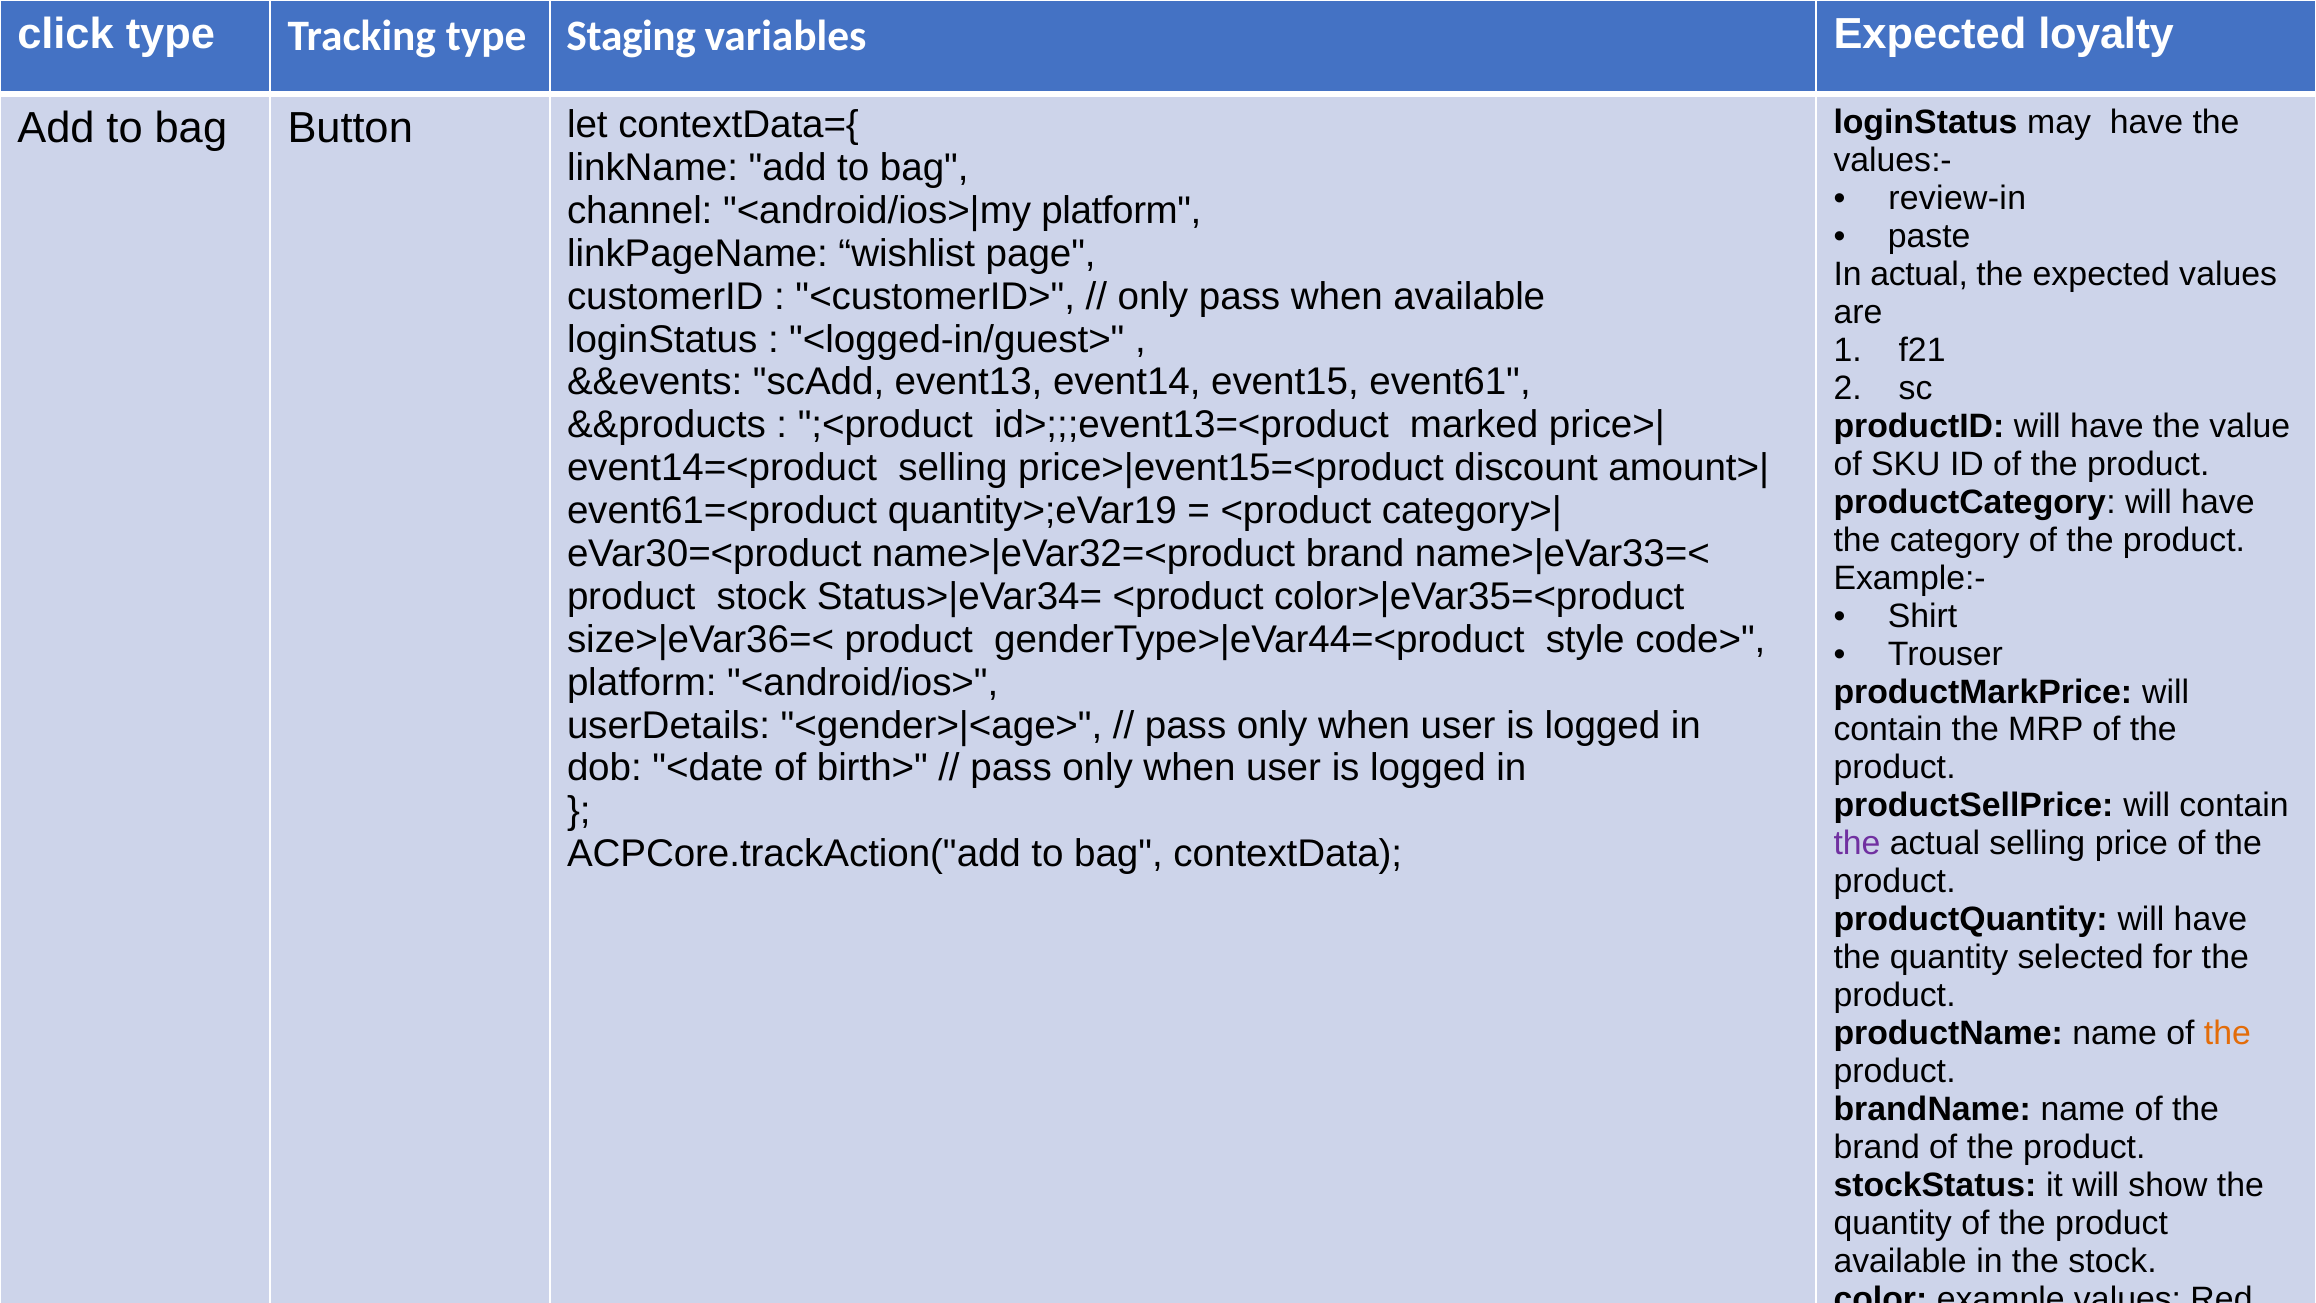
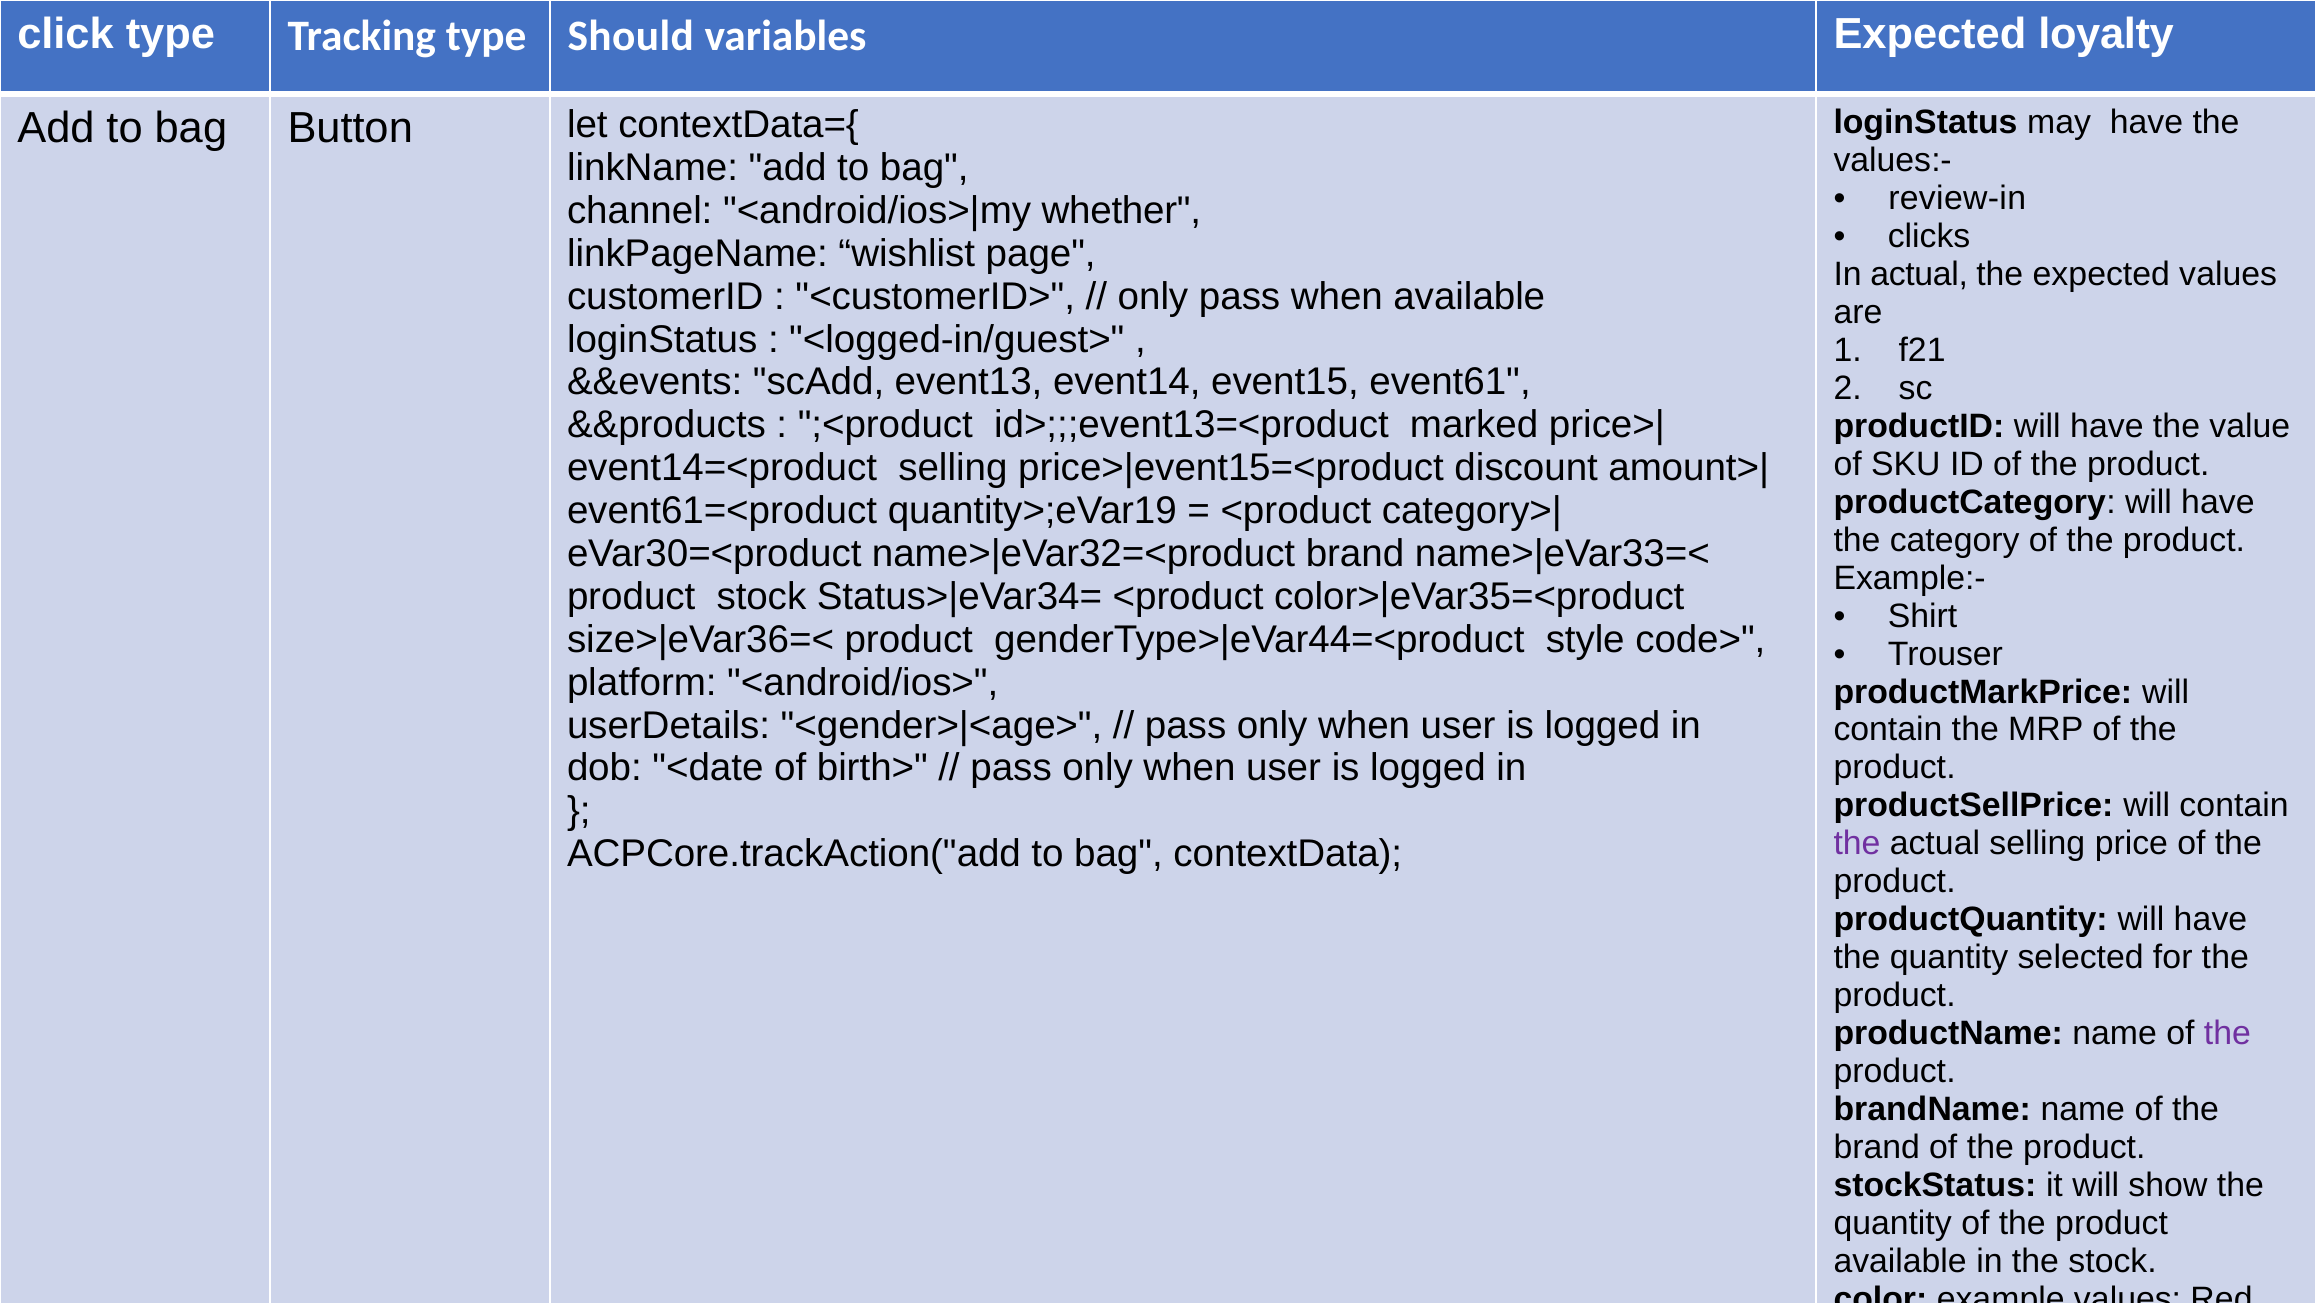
Staging: Staging -> Should
platform at (1121, 211): platform -> whether
paste: paste -> clicks
the at (2227, 1033) colour: orange -> purple
